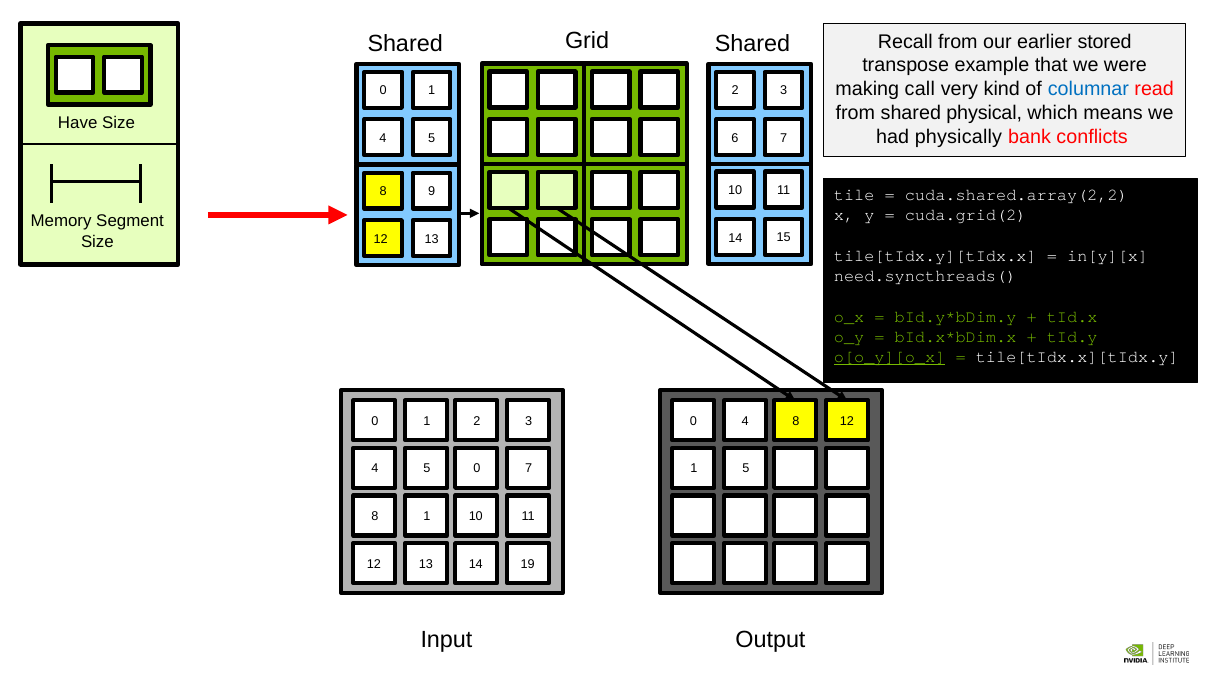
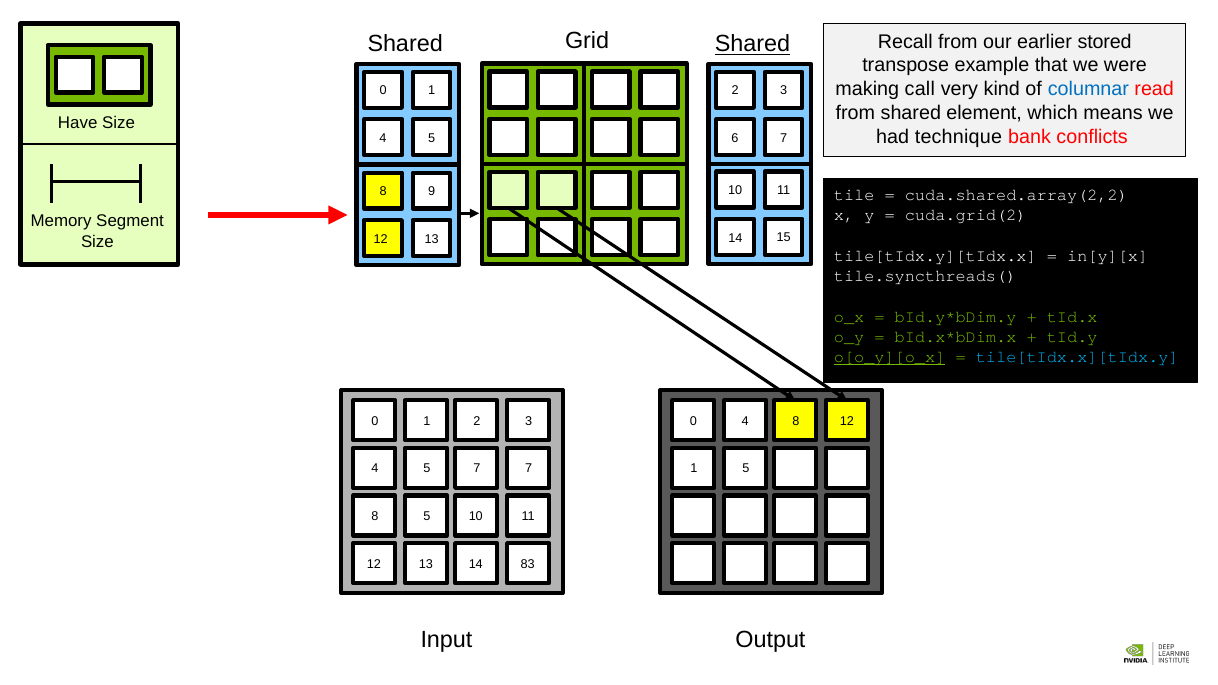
Shared at (753, 44) underline: none -> present
physical: physical -> element
physically: physically -> technique
need.syncthreads(: need.syncthreads( -> tile.syncthreads(
tile[tIdx.x][tIdx.y colour: white -> light blue
4 5 0: 0 -> 7
8 1: 1 -> 5
19: 19 -> 83
